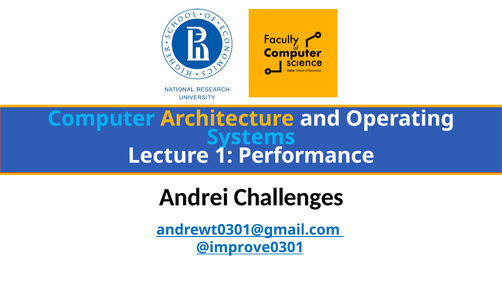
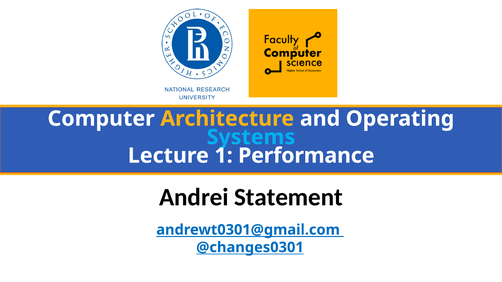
Computer colour: light blue -> white
Challenges: Challenges -> Statement
@improve0301: @improve0301 -> @changes0301
